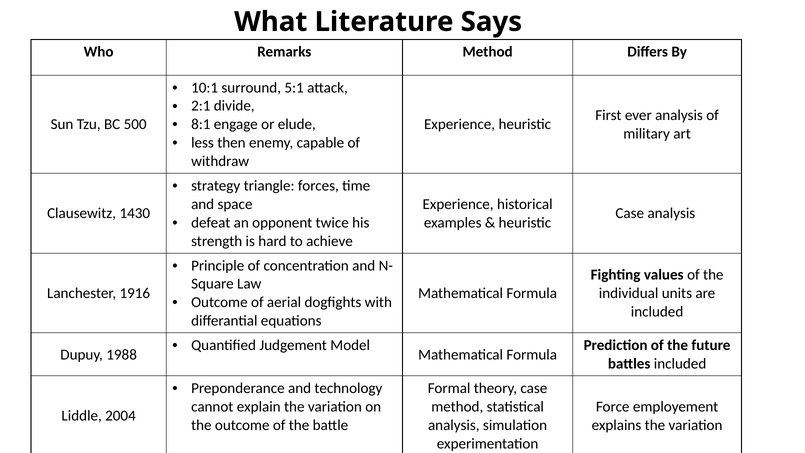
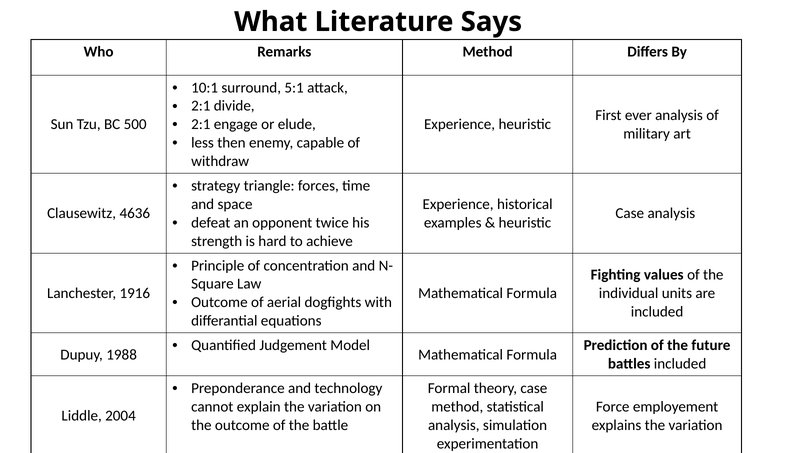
8:1 at (201, 124): 8:1 -> 2:1
1430: 1430 -> 4636
